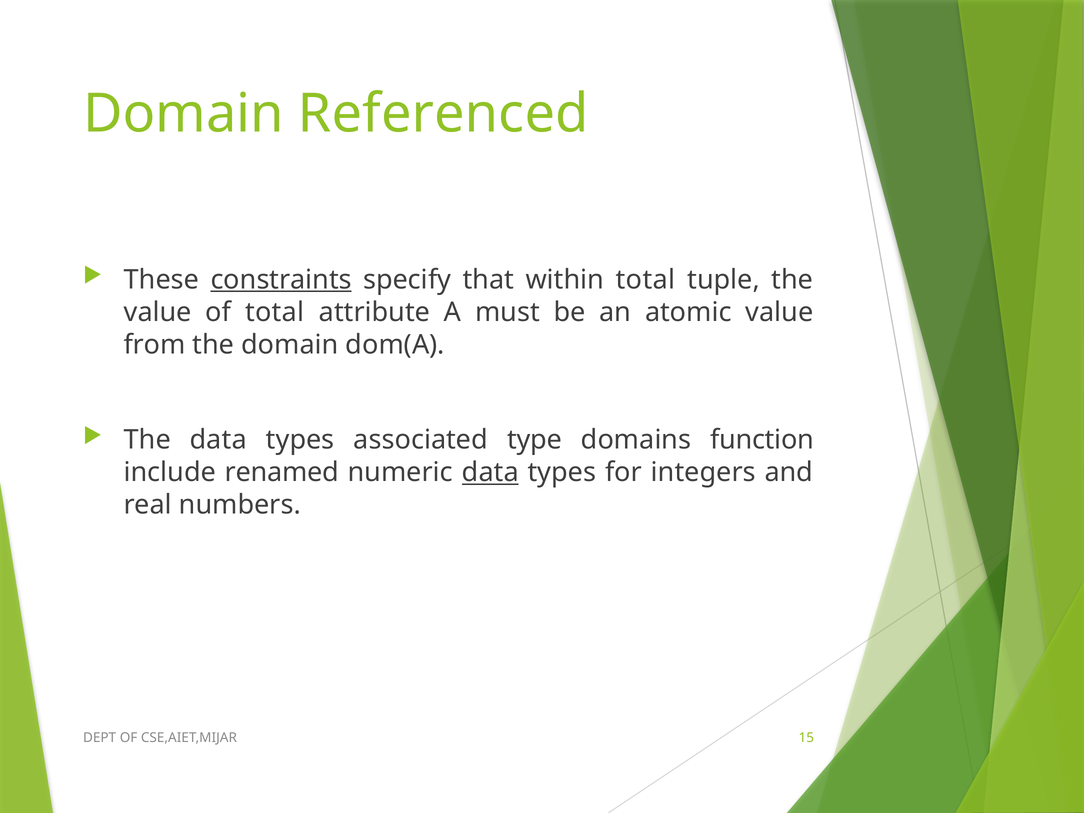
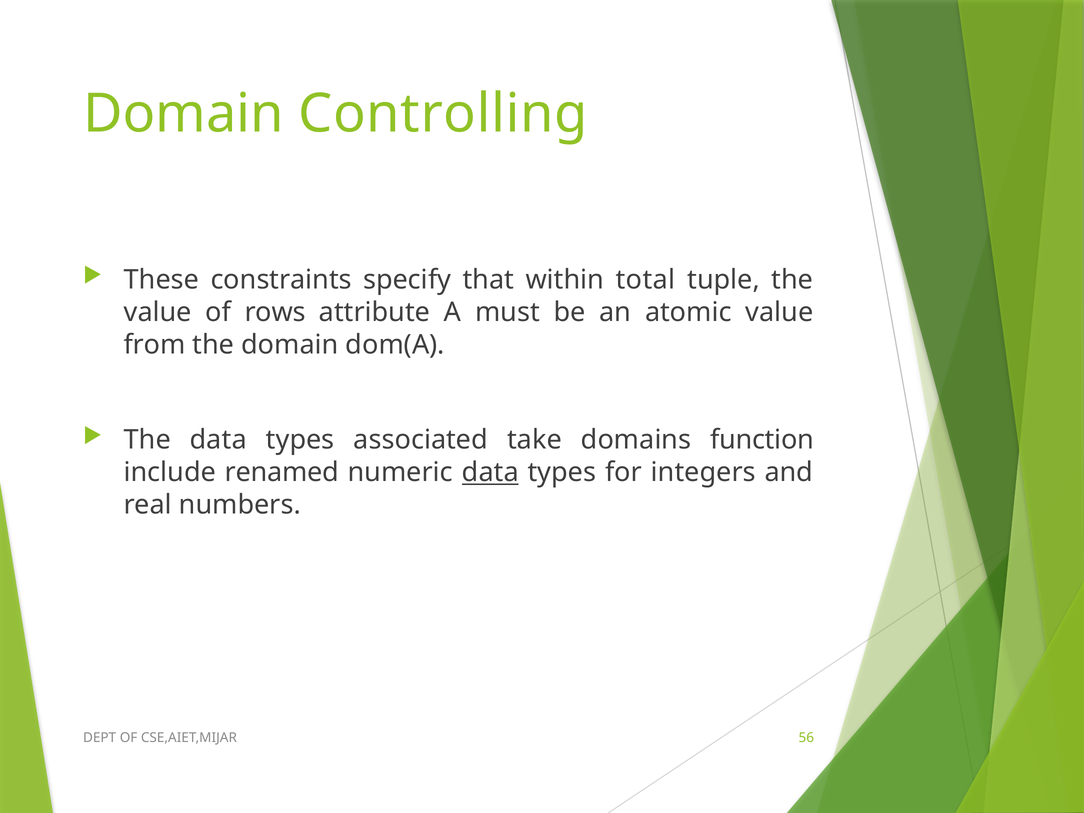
Referenced: Referenced -> Controlling
constraints underline: present -> none
of total: total -> rows
type: type -> take
15: 15 -> 56
